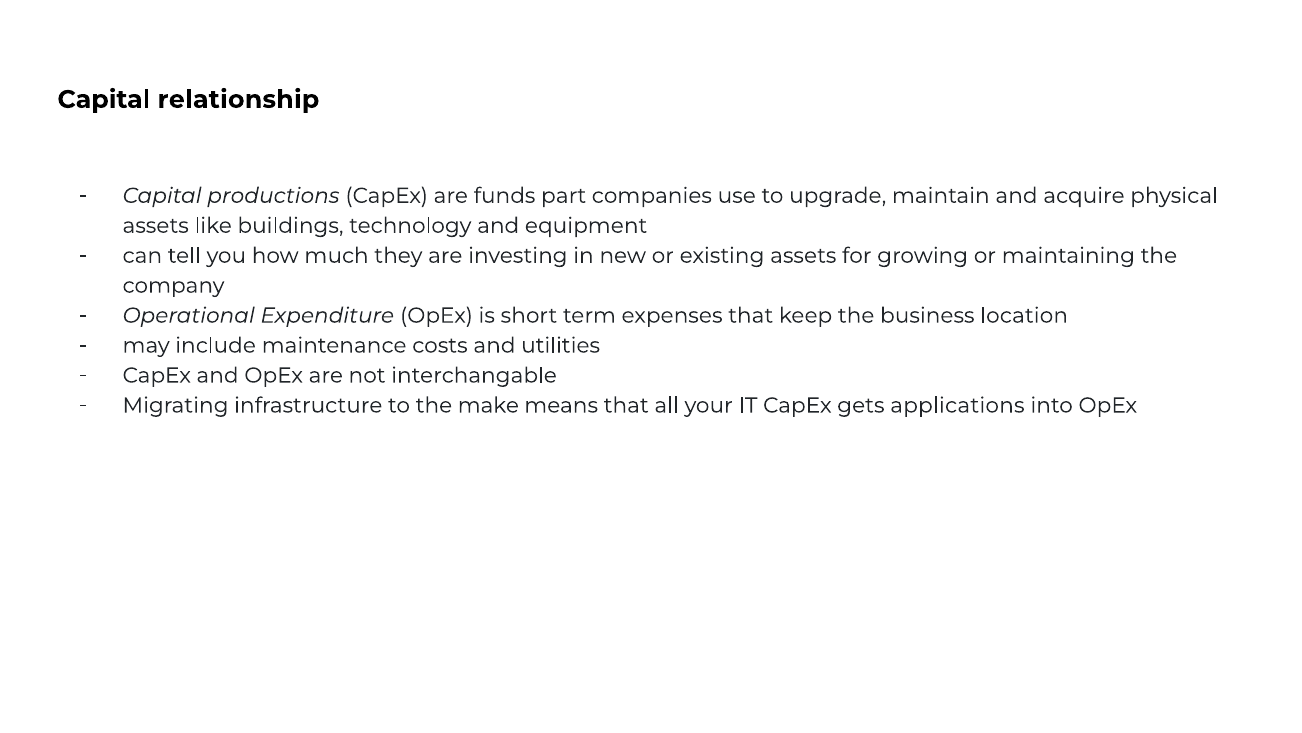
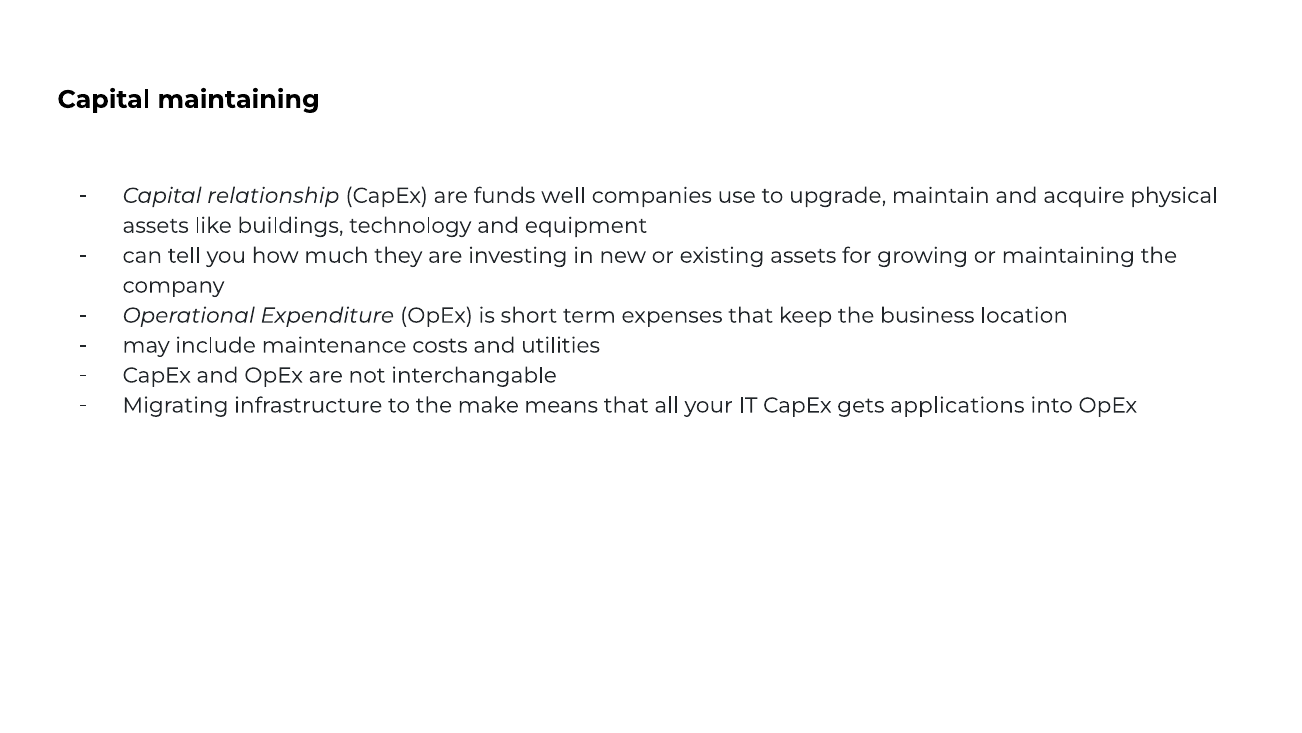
Capital relationship: relationship -> maintaining
productions: productions -> relationship
part: part -> well
